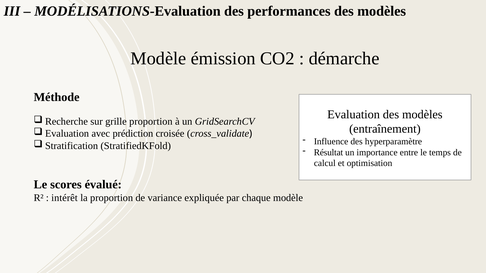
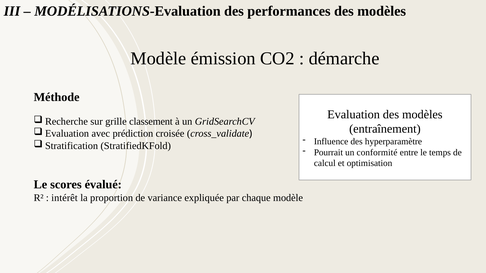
grille proportion: proportion -> classement
Résultat: Résultat -> Pourrait
importance: importance -> conformité
